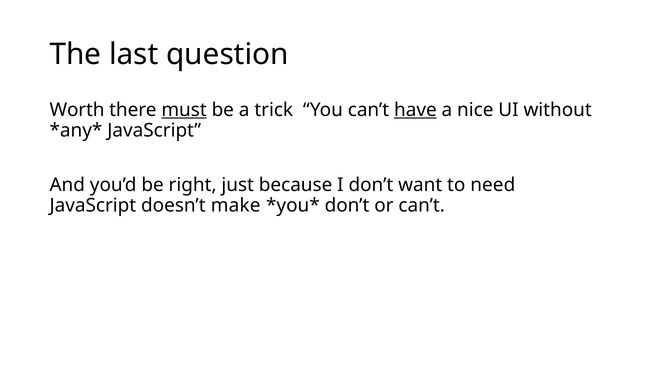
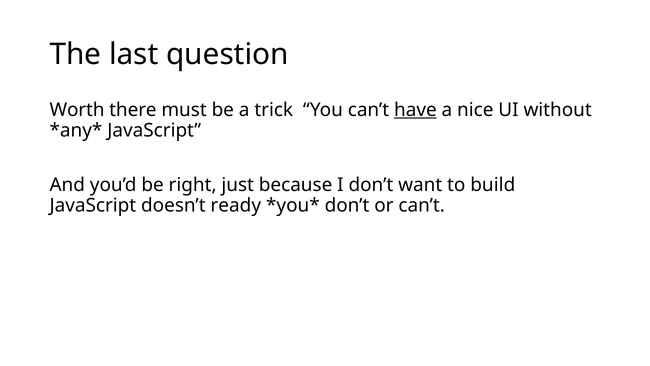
must underline: present -> none
need: need -> build
make: make -> ready
